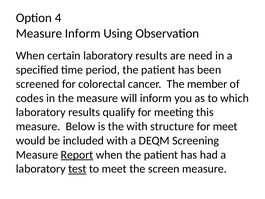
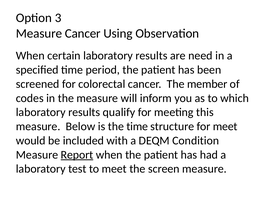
4: 4 -> 3
Measure Inform: Inform -> Cancer
the with: with -> time
Screening: Screening -> Condition
test underline: present -> none
